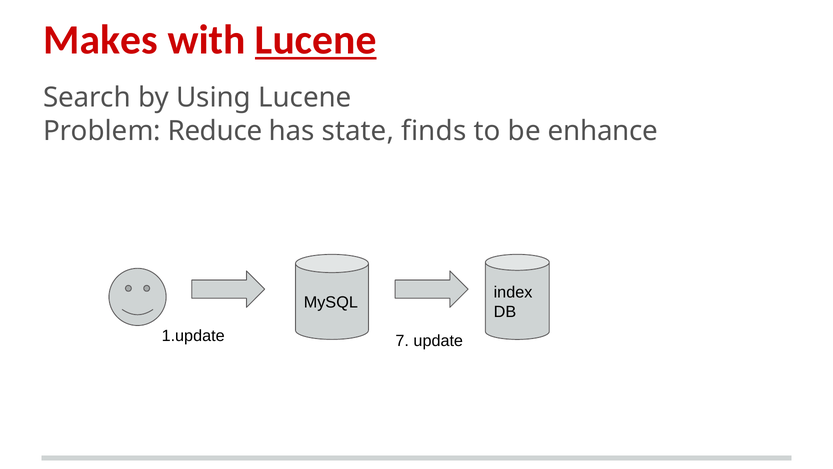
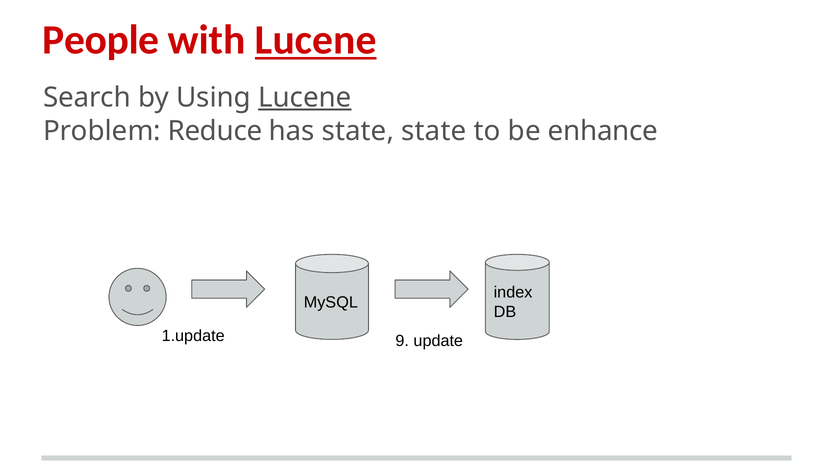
Makes: Makes -> People
Lucene at (305, 97) underline: none -> present
state finds: finds -> state
7: 7 -> 9
